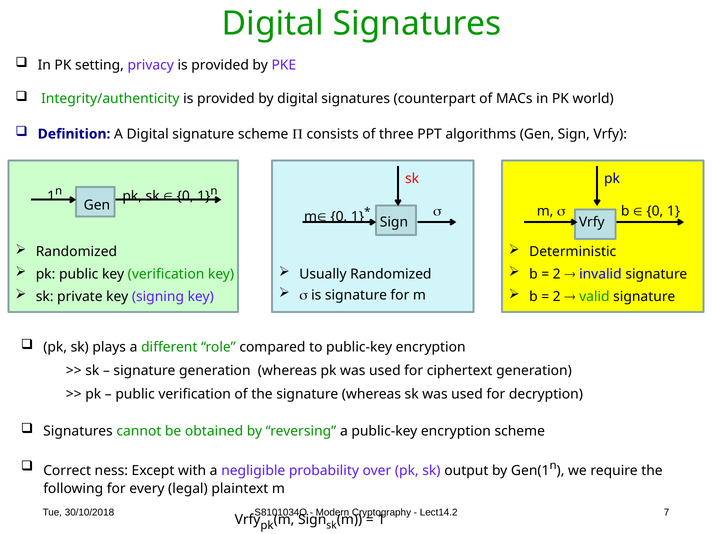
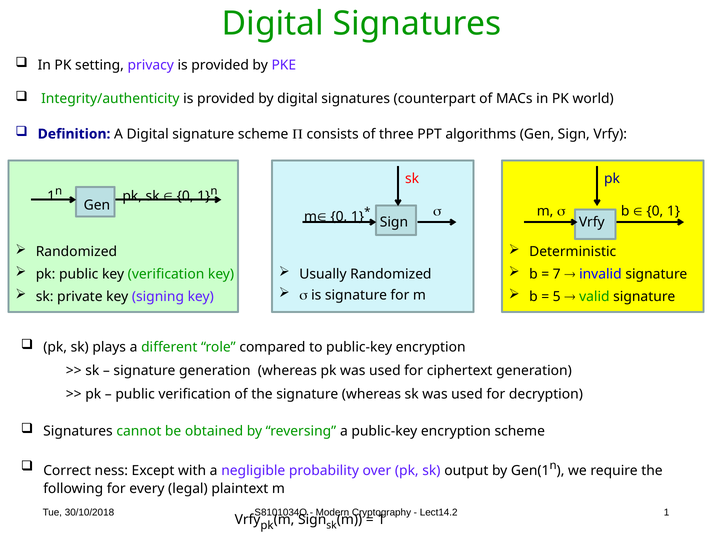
2 at (557, 274): 2 -> 7
2 at (557, 297): 2 -> 5
Lect14.2 7: 7 -> 1
